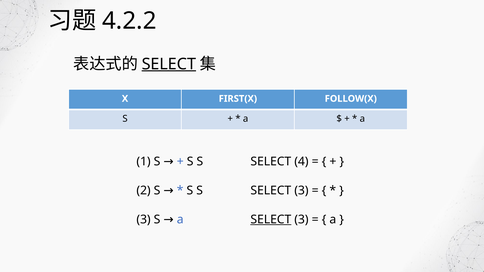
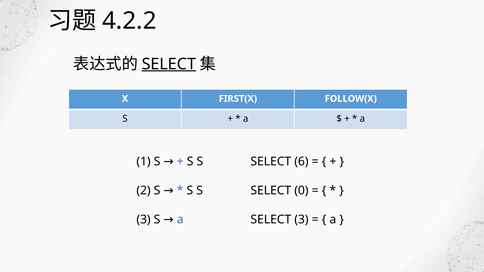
4: 4 -> 6
3 at (301, 191): 3 -> 0
SELECT at (271, 220) underline: present -> none
